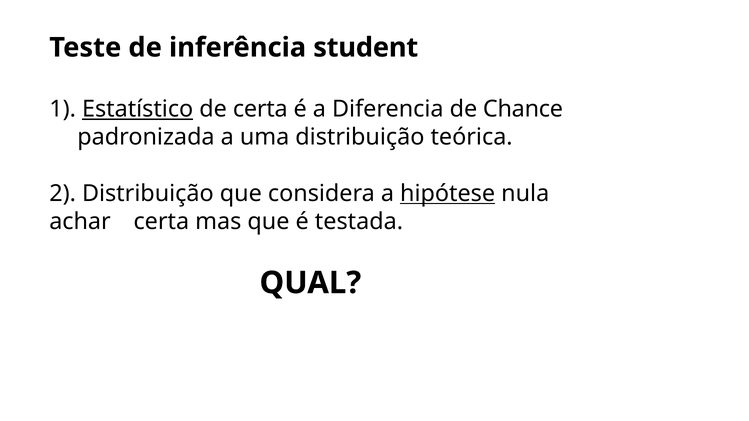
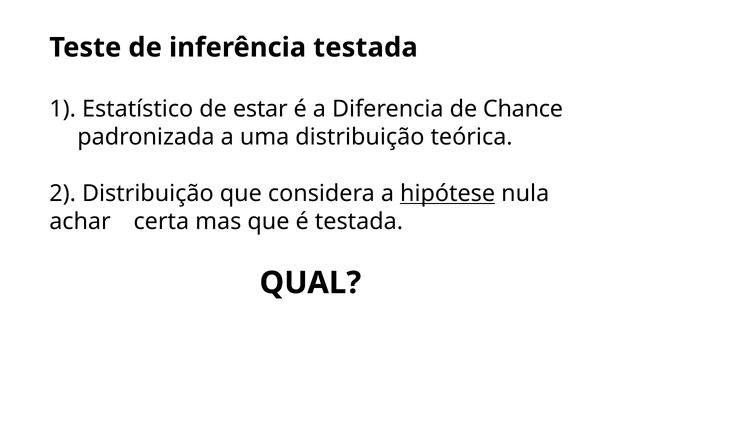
inferência student: student -> testada
Estatístico underline: present -> none
de certa: certa -> estar
